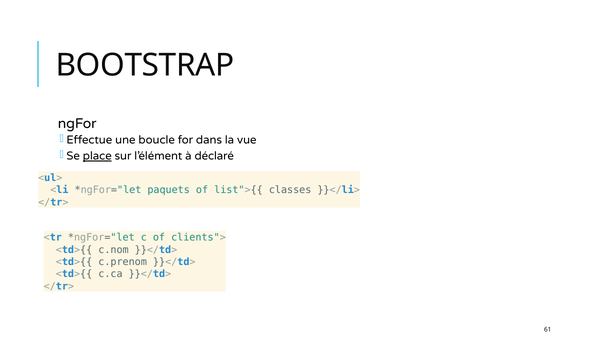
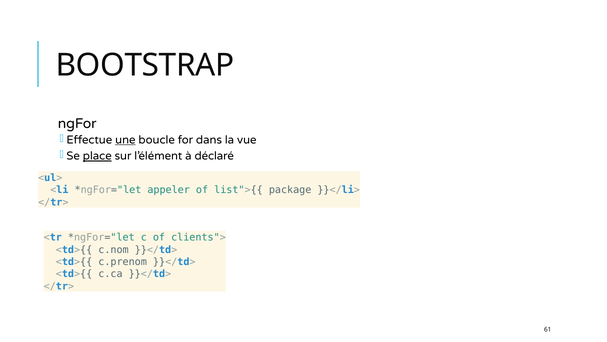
une underline: none -> present
paquets: paquets -> appeler
classes: classes -> package
